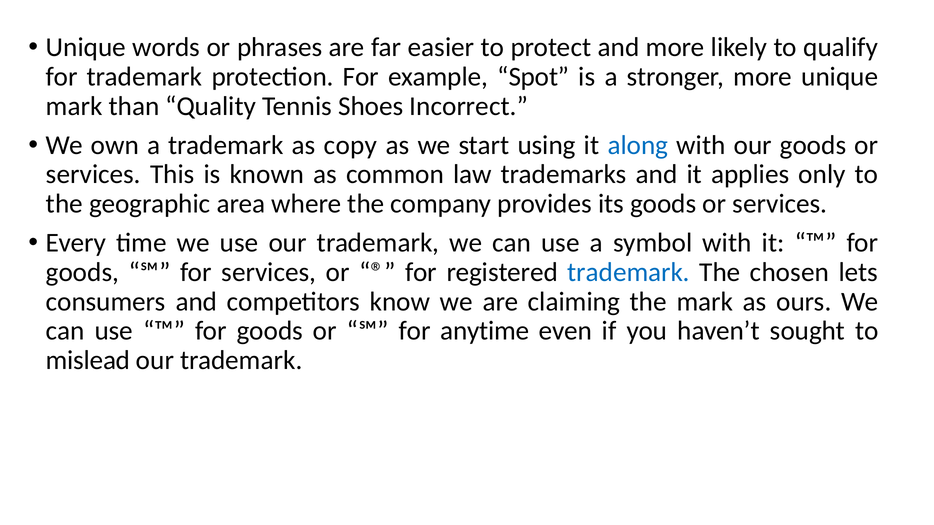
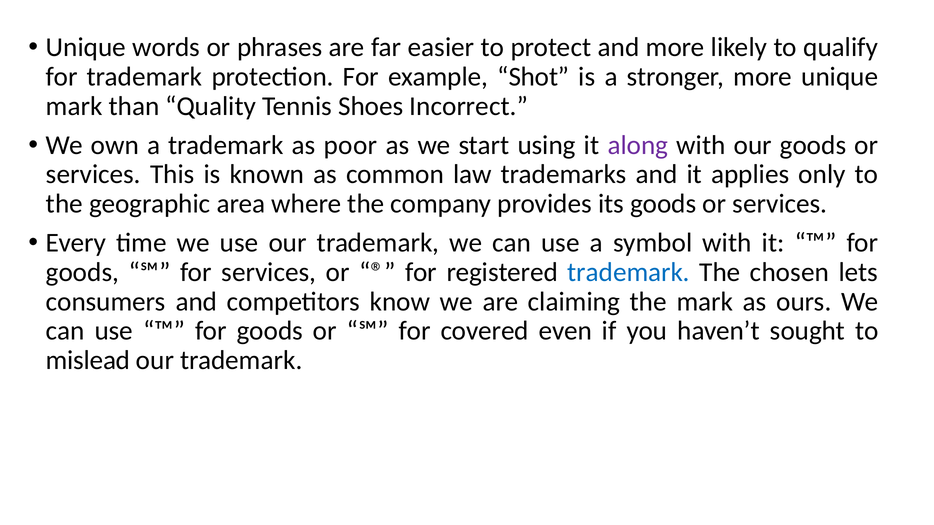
Spot: Spot -> Shot
copy: copy -> poor
along colour: blue -> purple
anytime: anytime -> covered
